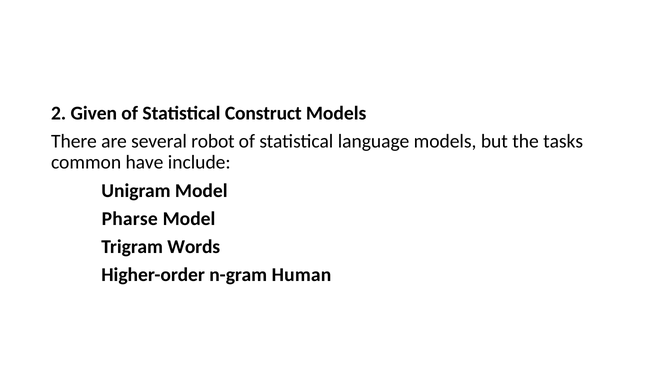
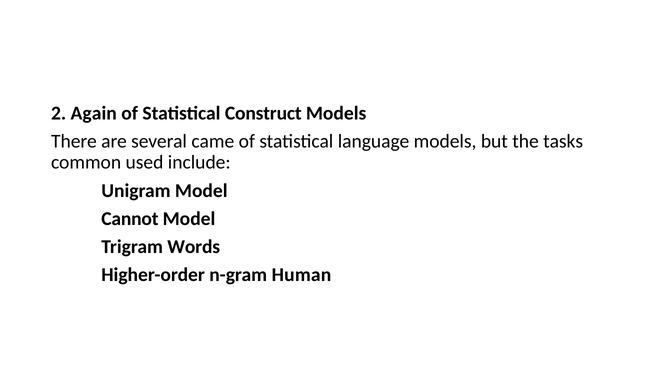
Given: Given -> Again
robot: robot -> came
have: have -> used
Pharse: Pharse -> Cannot
